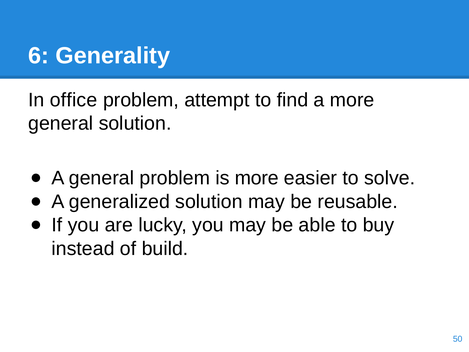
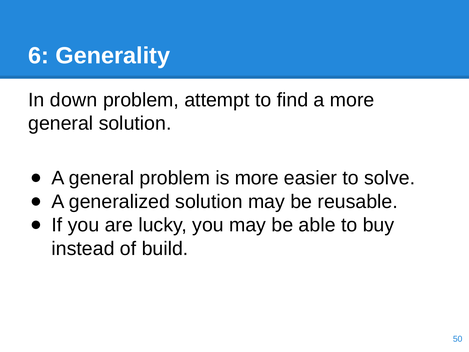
office: office -> down
